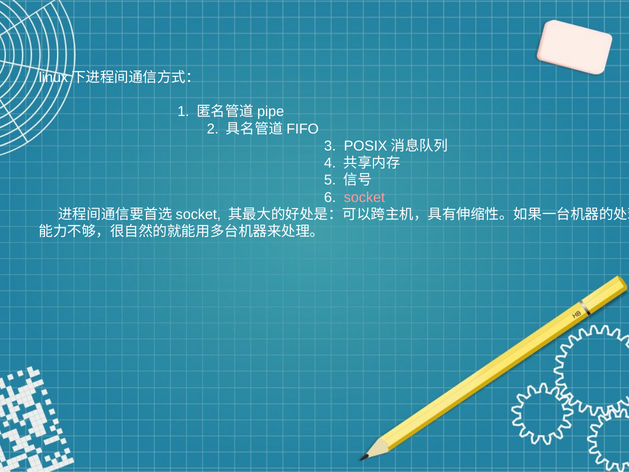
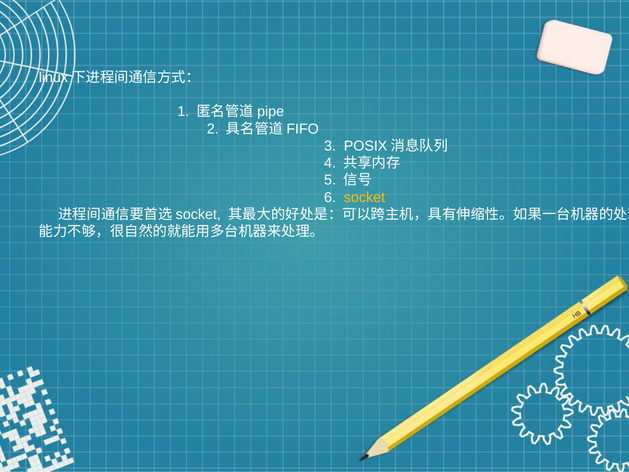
socket colour: pink -> yellow
